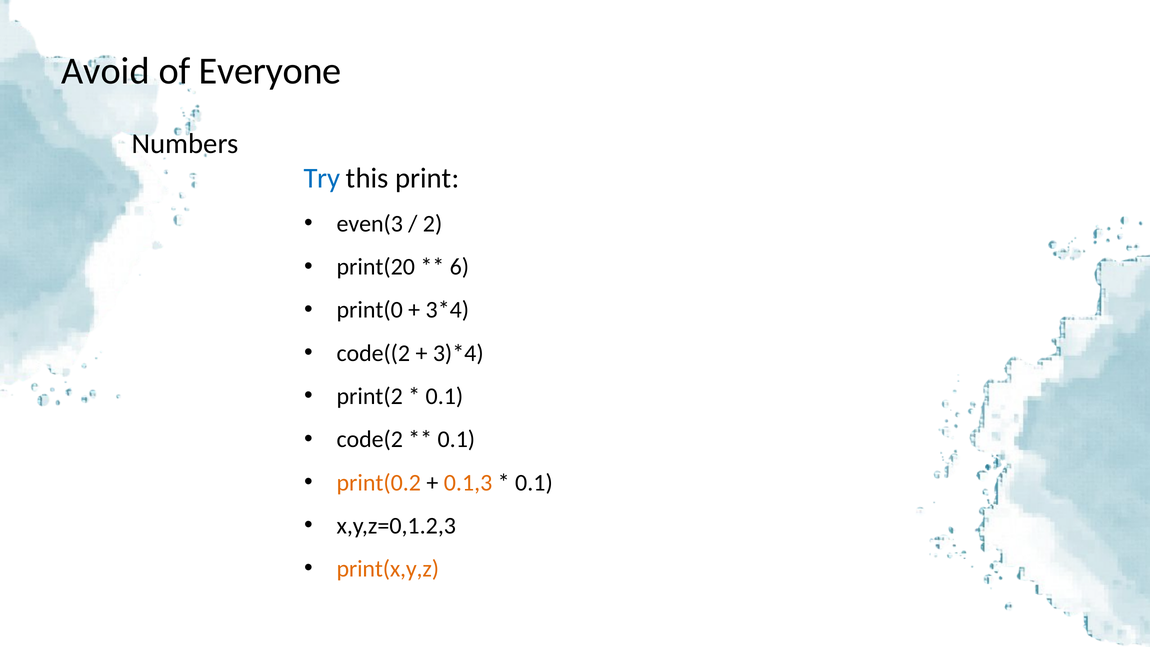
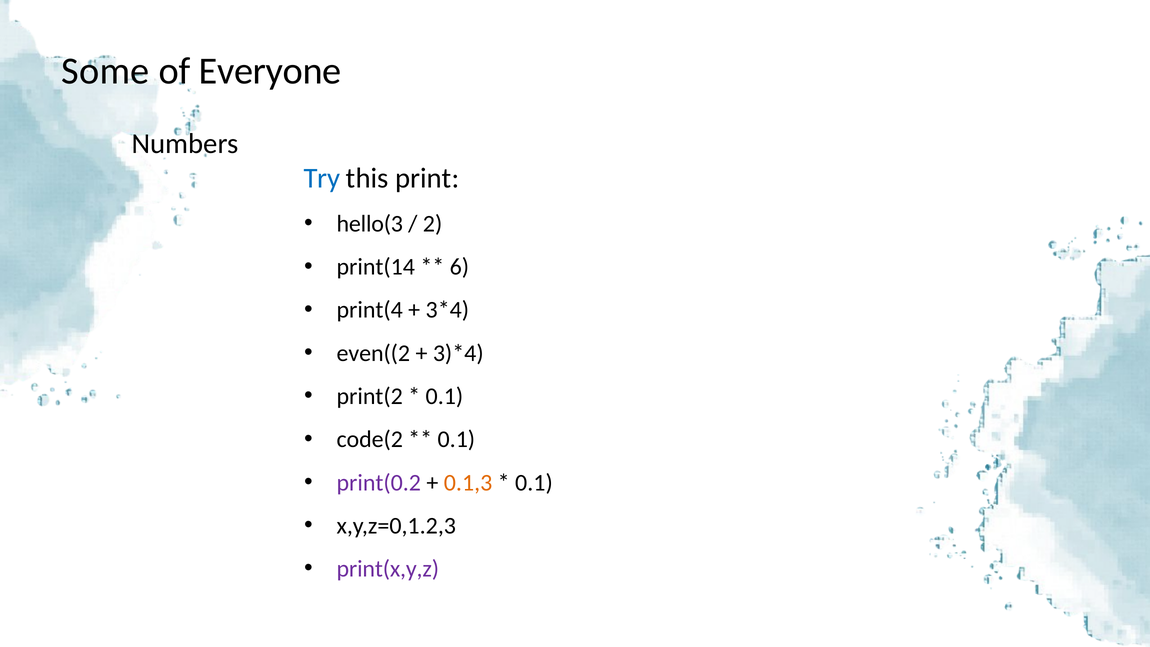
Avoid: Avoid -> Some
even(3: even(3 -> hello(3
print(20: print(20 -> print(14
print(0: print(0 -> print(4
code((2: code((2 -> even((2
print(0.2 colour: orange -> purple
print(x,y,z colour: orange -> purple
